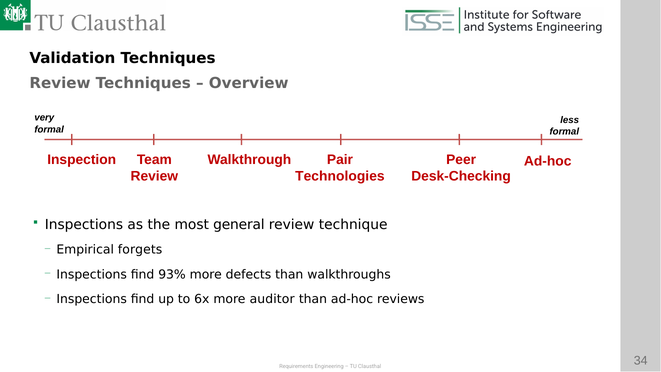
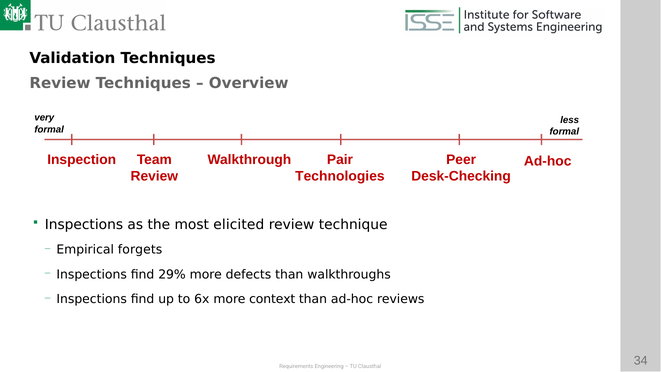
general: general -> elicited
93%: 93% -> 29%
auditor: auditor -> context
